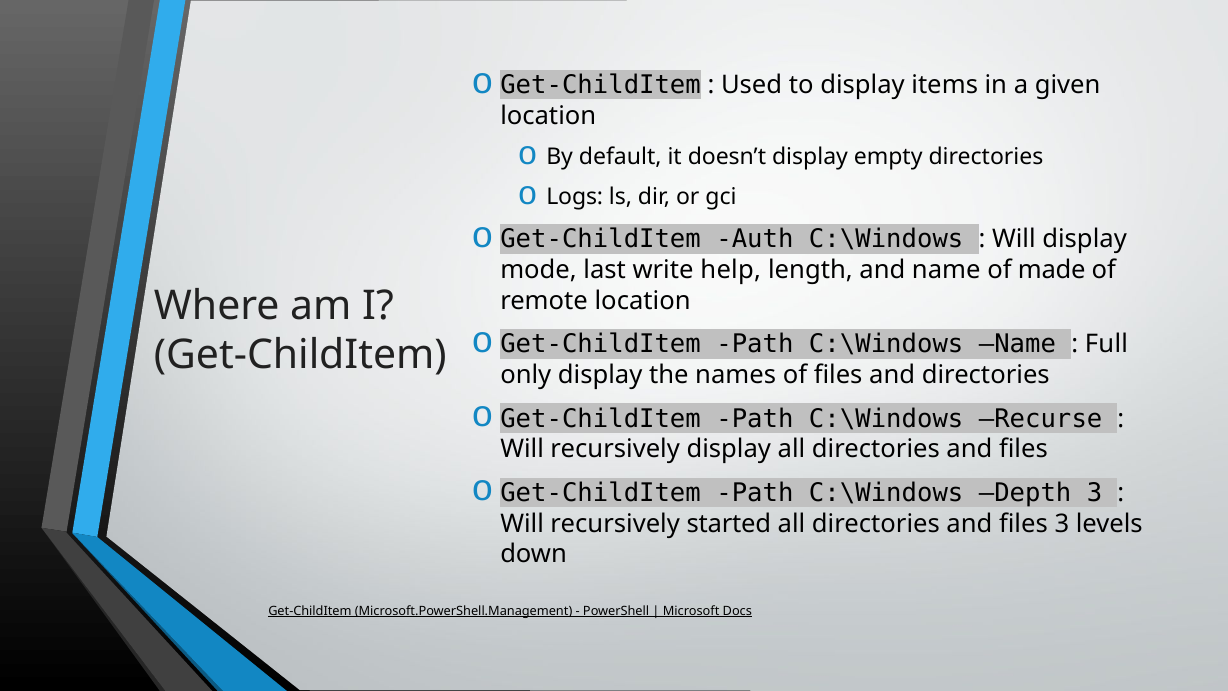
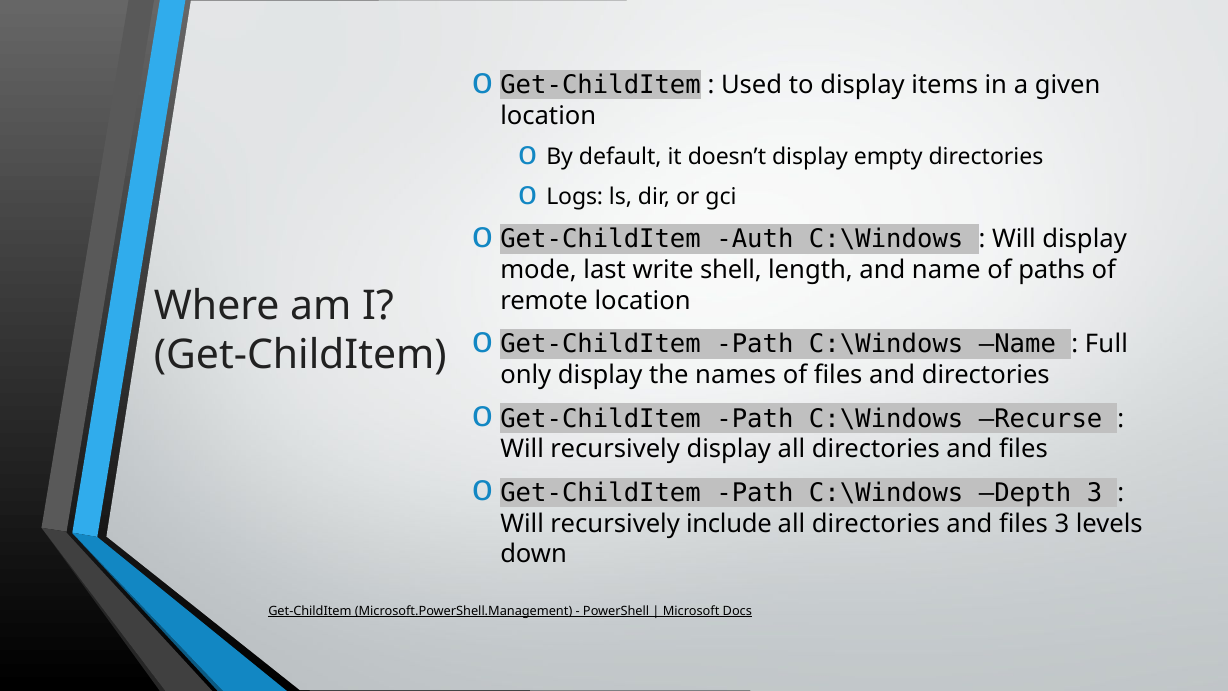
help: help -> shell
made: made -> paths
started: started -> include
